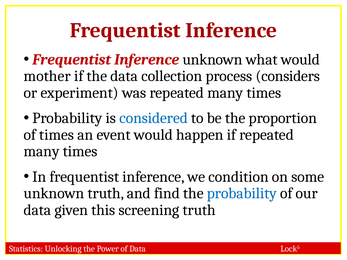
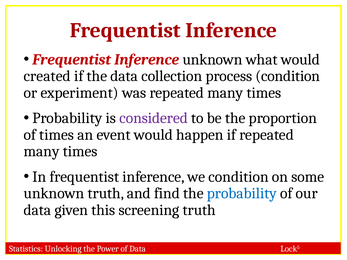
mother: mother -> created
process considers: considers -> condition
considered colour: blue -> purple
